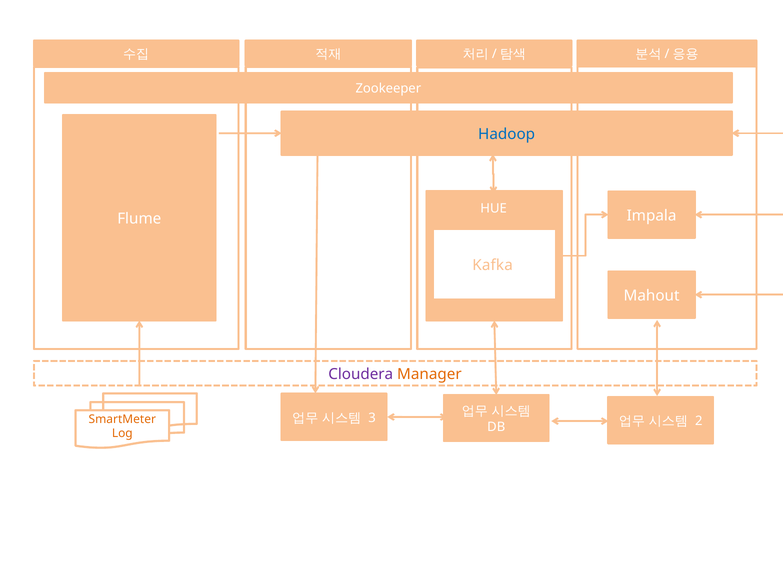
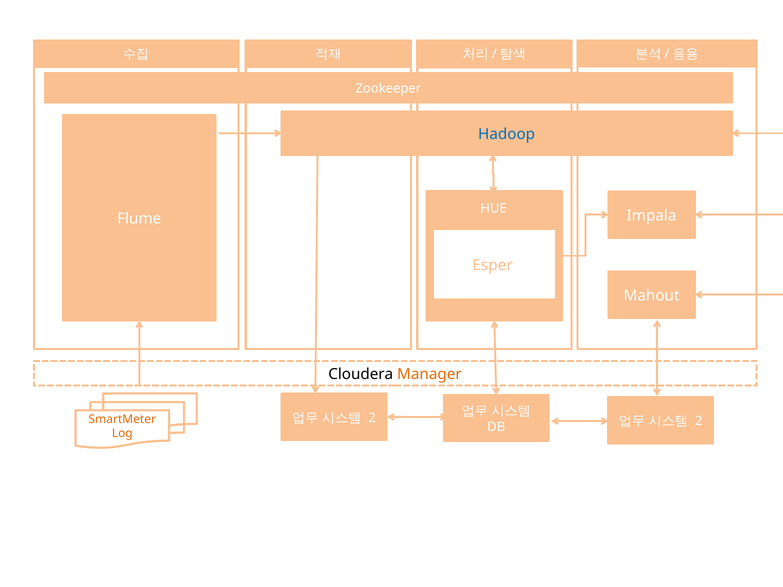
Kafka: Kafka -> Esper
Cloudera colour: purple -> black
3 at (372, 418): 3 -> 2
